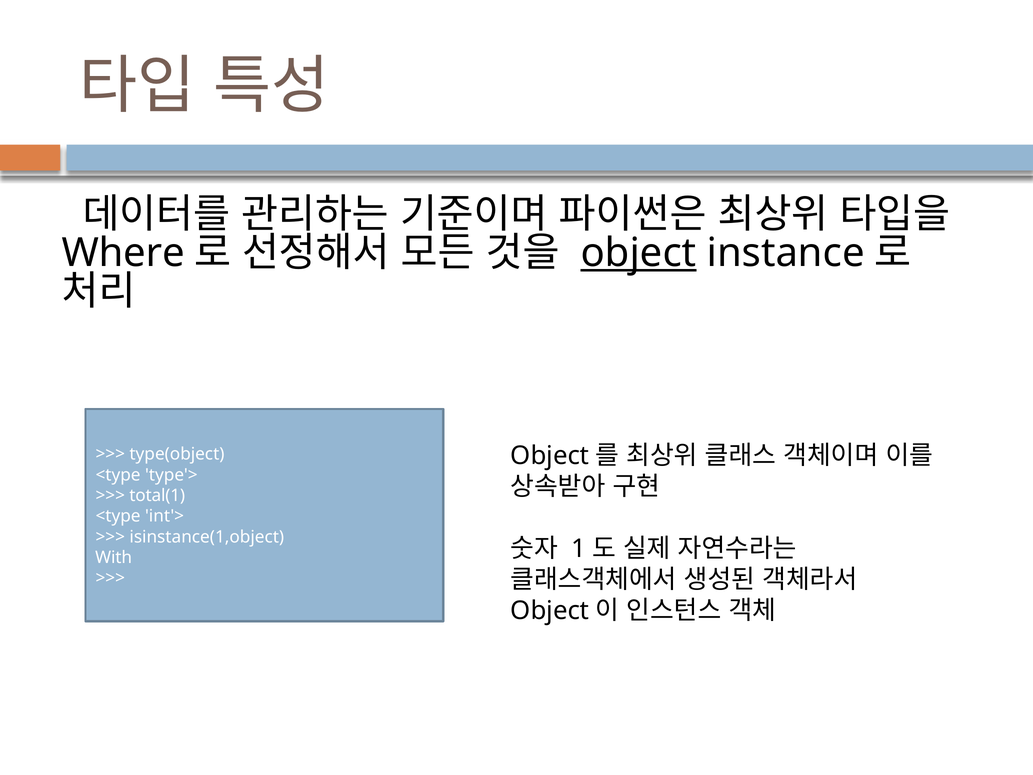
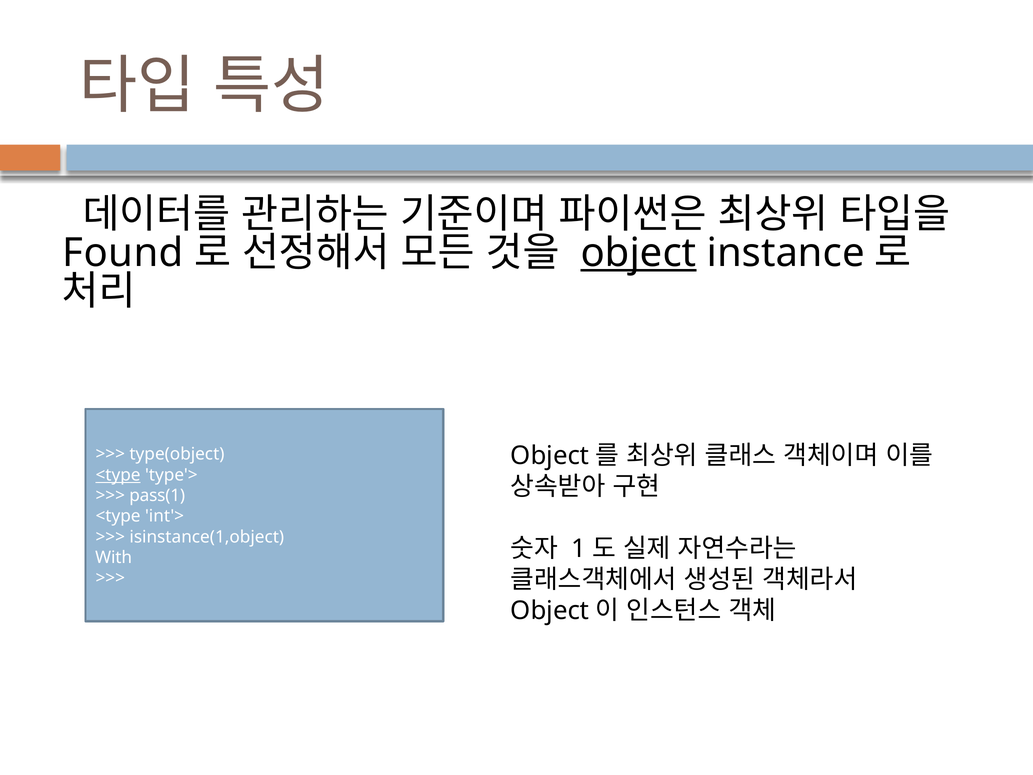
Where: Where -> Found
<type at (118, 475) underline: none -> present
total(1: total(1 -> pass(1
